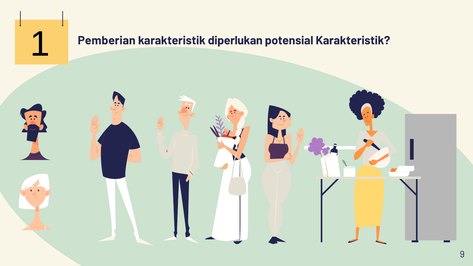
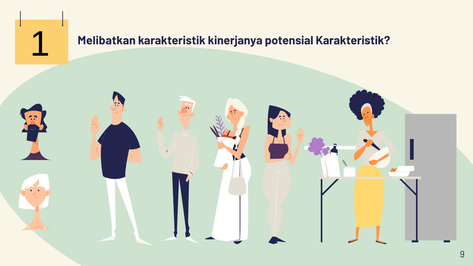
Pemberian: Pemberian -> Melibatkan
diperlukan: diperlukan -> kinerjanya
